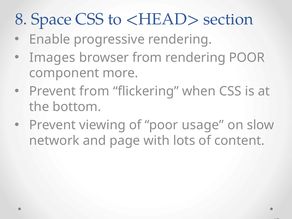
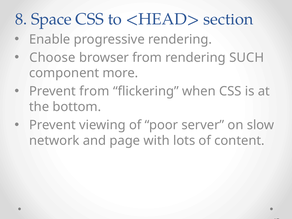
Images: Images -> Choose
rendering POOR: POOR -> SUCH
usage: usage -> server
